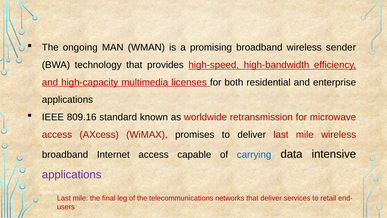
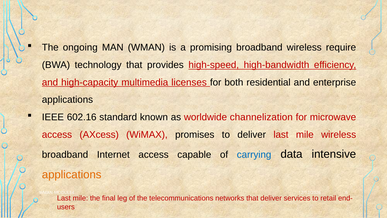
sender: sender -> require
809.16: 809.16 -> 602.16
retransmission: retransmission -> channelization
applications at (72, 174) colour: purple -> orange
